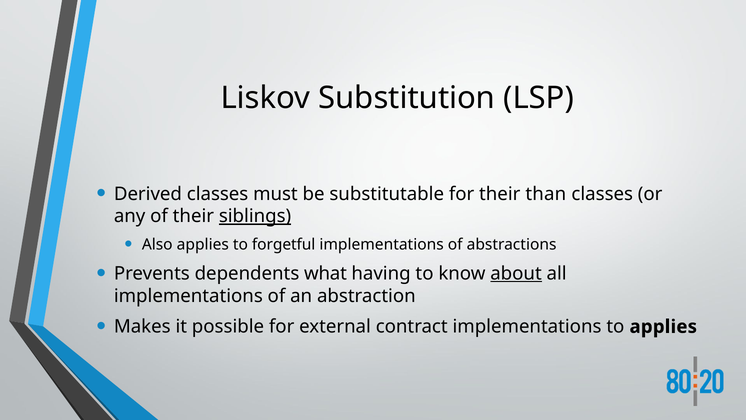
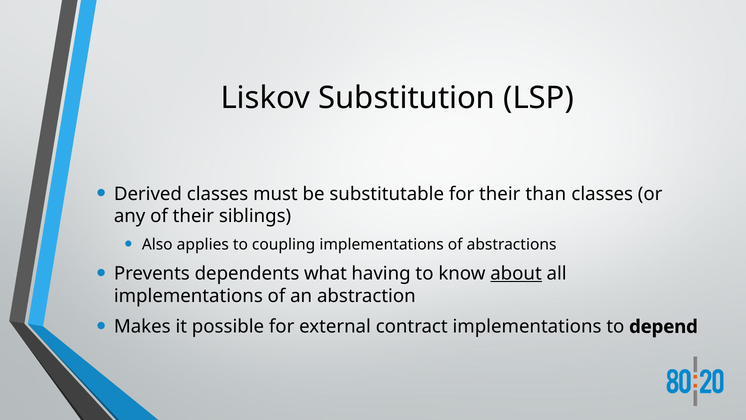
siblings underline: present -> none
forgetful: forgetful -> coupling
to applies: applies -> depend
